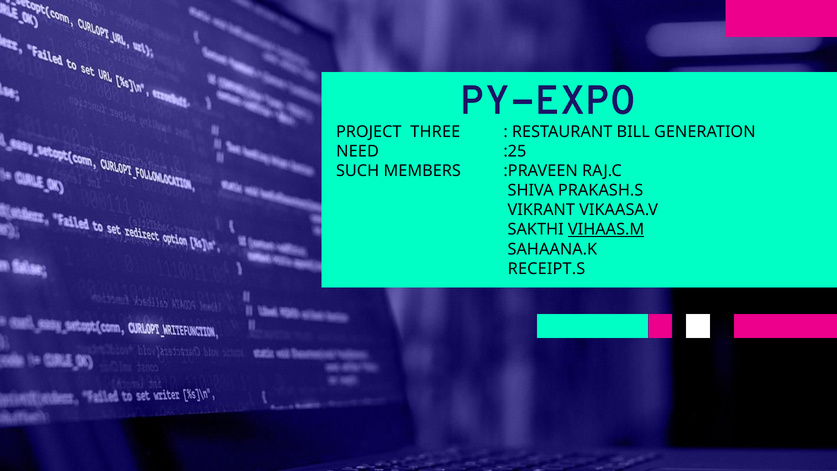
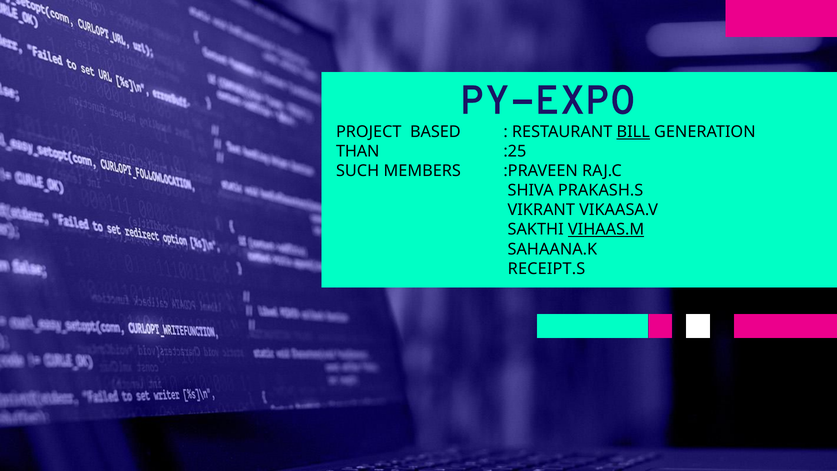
THREE: THREE -> BASED
BILL underline: none -> present
NEED: NEED -> THAN
